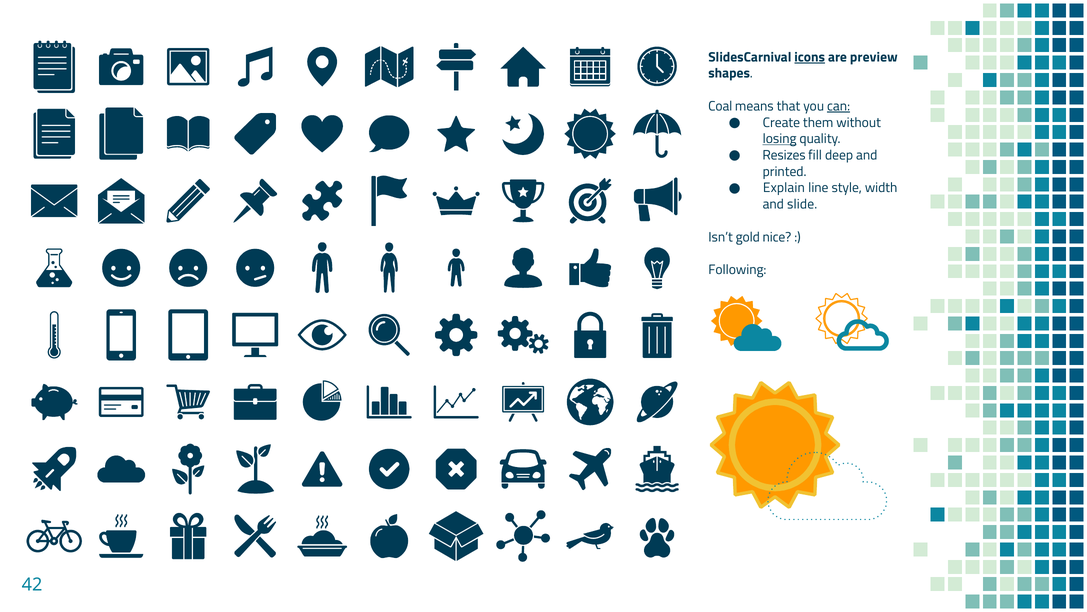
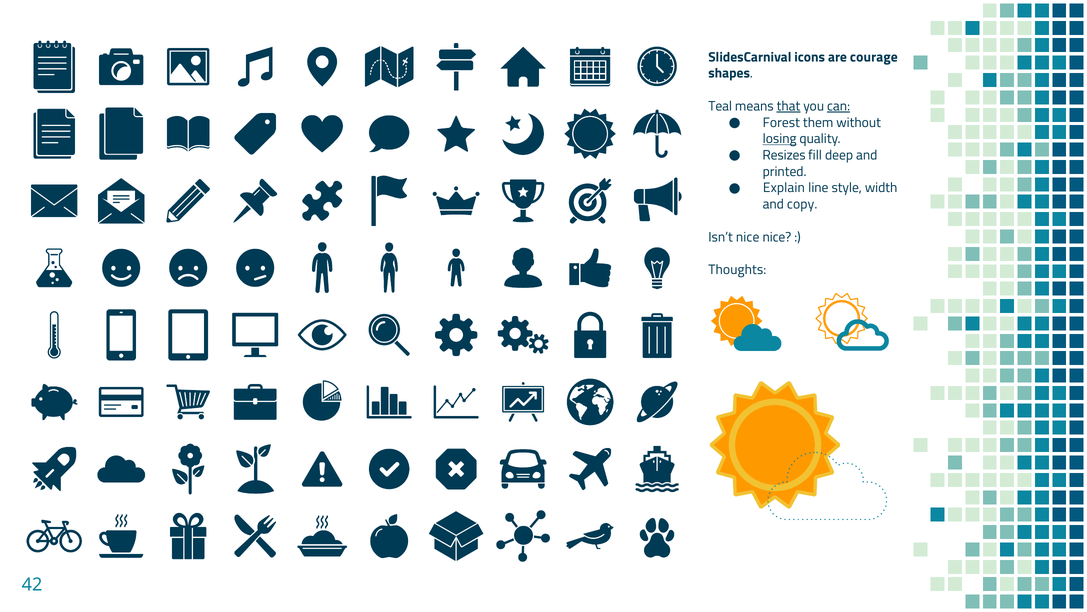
icons underline: present -> none
preview: preview -> courage
Coal: Coal -> Teal
that underline: none -> present
Create: Create -> Forest
slide: slide -> copy
Isn’t gold: gold -> nice
Following: Following -> Thoughts
